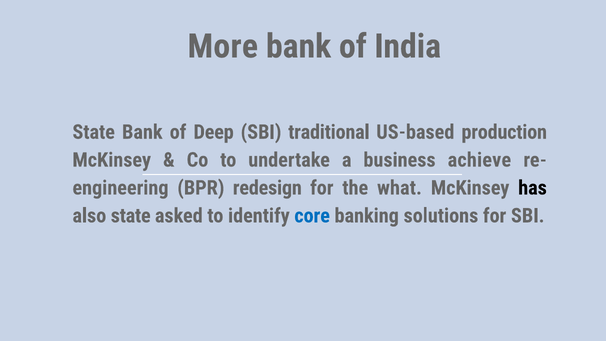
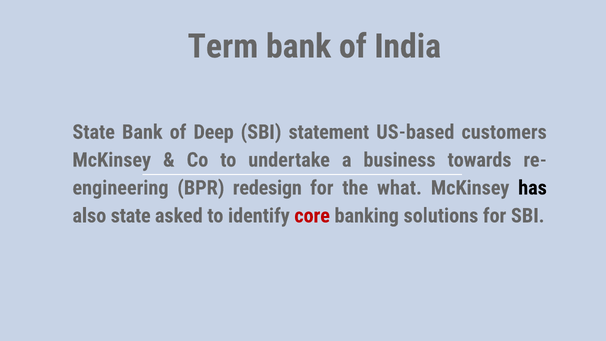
More: More -> Term
traditional: traditional -> statement
production: production -> customers
achieve: achieve -> towards
core colour: blue -> red
